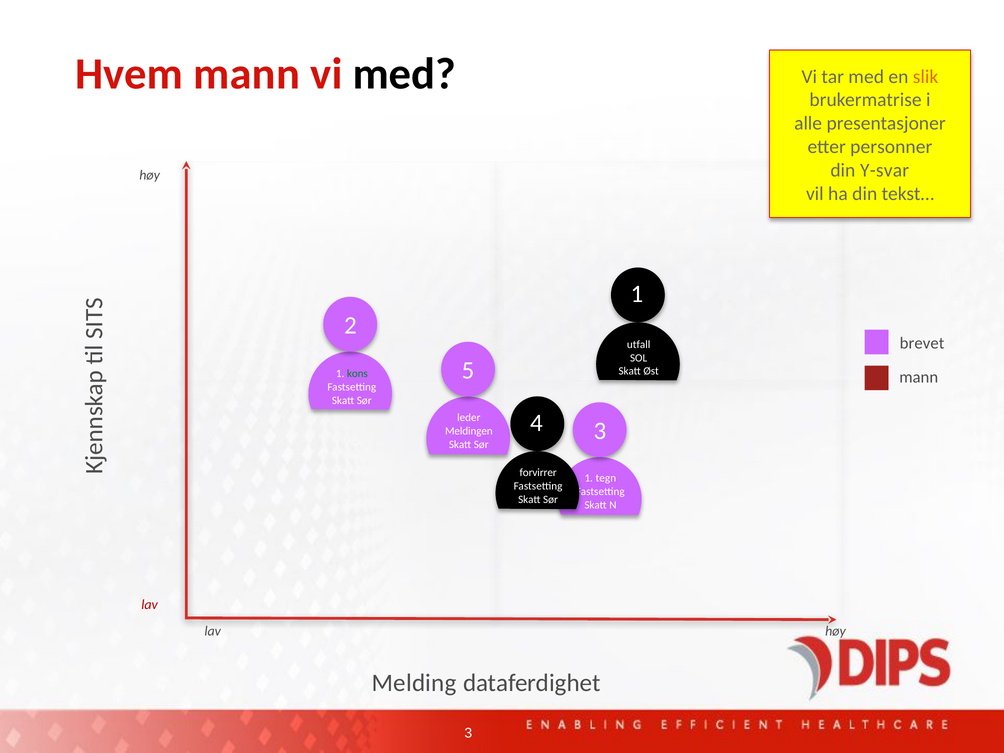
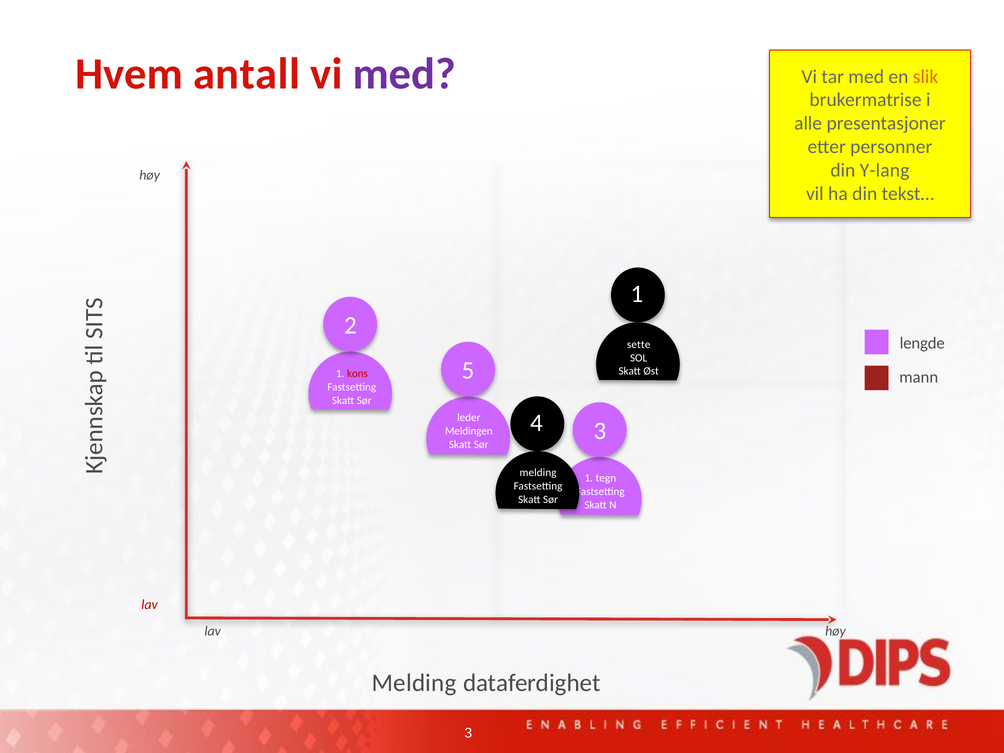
Hvem mann: mann -> antall
med at (404, 74) colour: black -> purple
Y-svar: Y-svar -> Y-lang
brevet: brevet -> lengde
utfall: utfall -> sette
kons colour: green -> red
forvirrer at (538, 473): forvirrer -> melding
